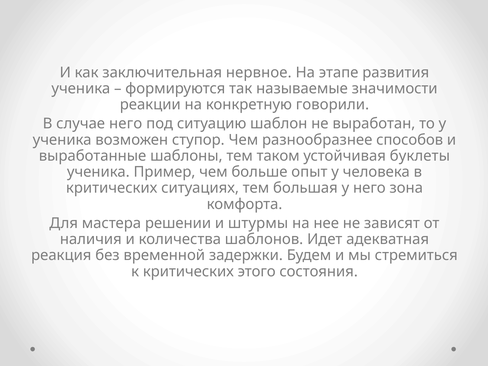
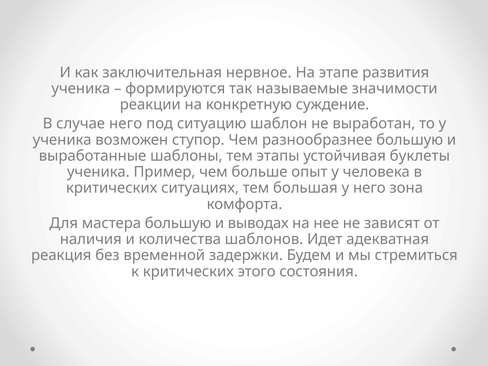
говорили: говорили -> суждение
разнообразнее способов: способов -> большую
таком: таком -> этапы
мастера решении: решении -> большую
штурмы: штурмы -> выводах
